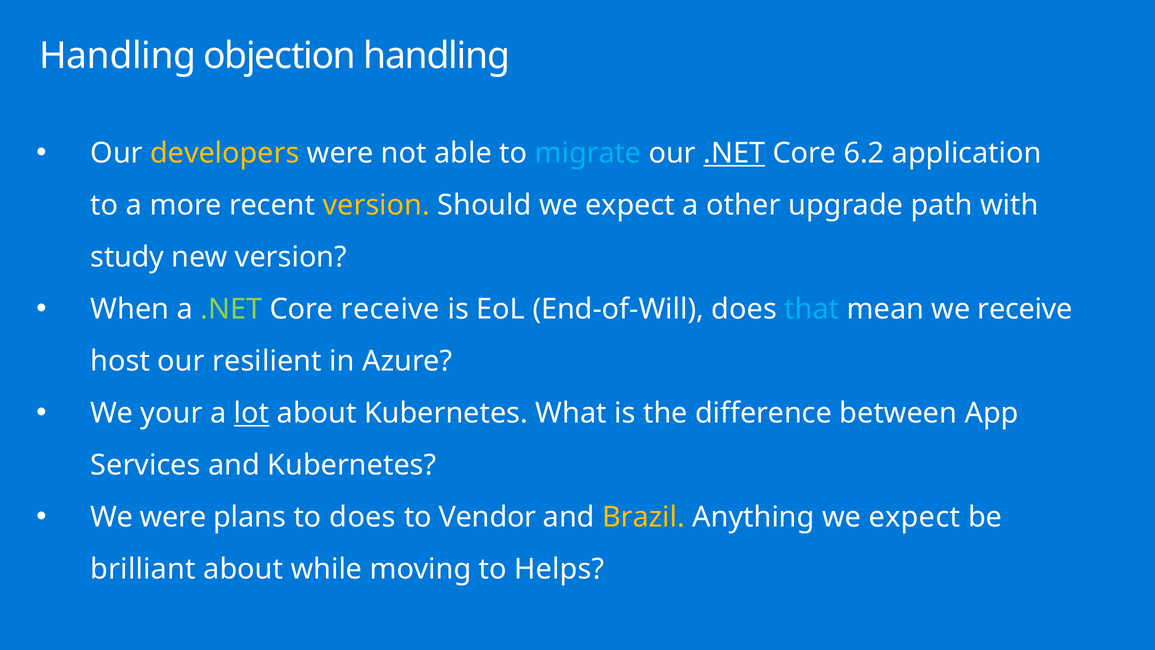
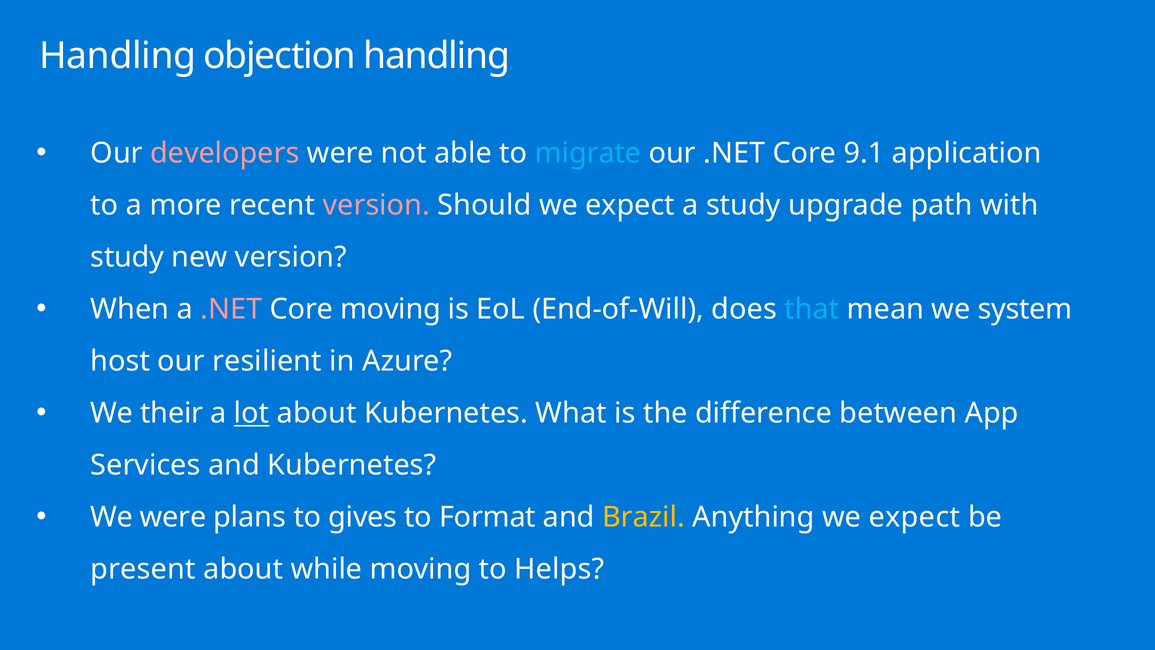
developers colour: yellow -> pink
.NET at (734, 153) underline: present -> none
6.2: 6.2 -> 9.1
version at (376, 205) colour: yellow -> pink
a other: other -> study
.NET at (231, 309) colour: light green -> pink
Core receive: receive -> moving
we receive: receive -> system
your: your -> their
to does: does -> gives
Vendor: Vendor -> Format
brilliant: brilliant -> present
